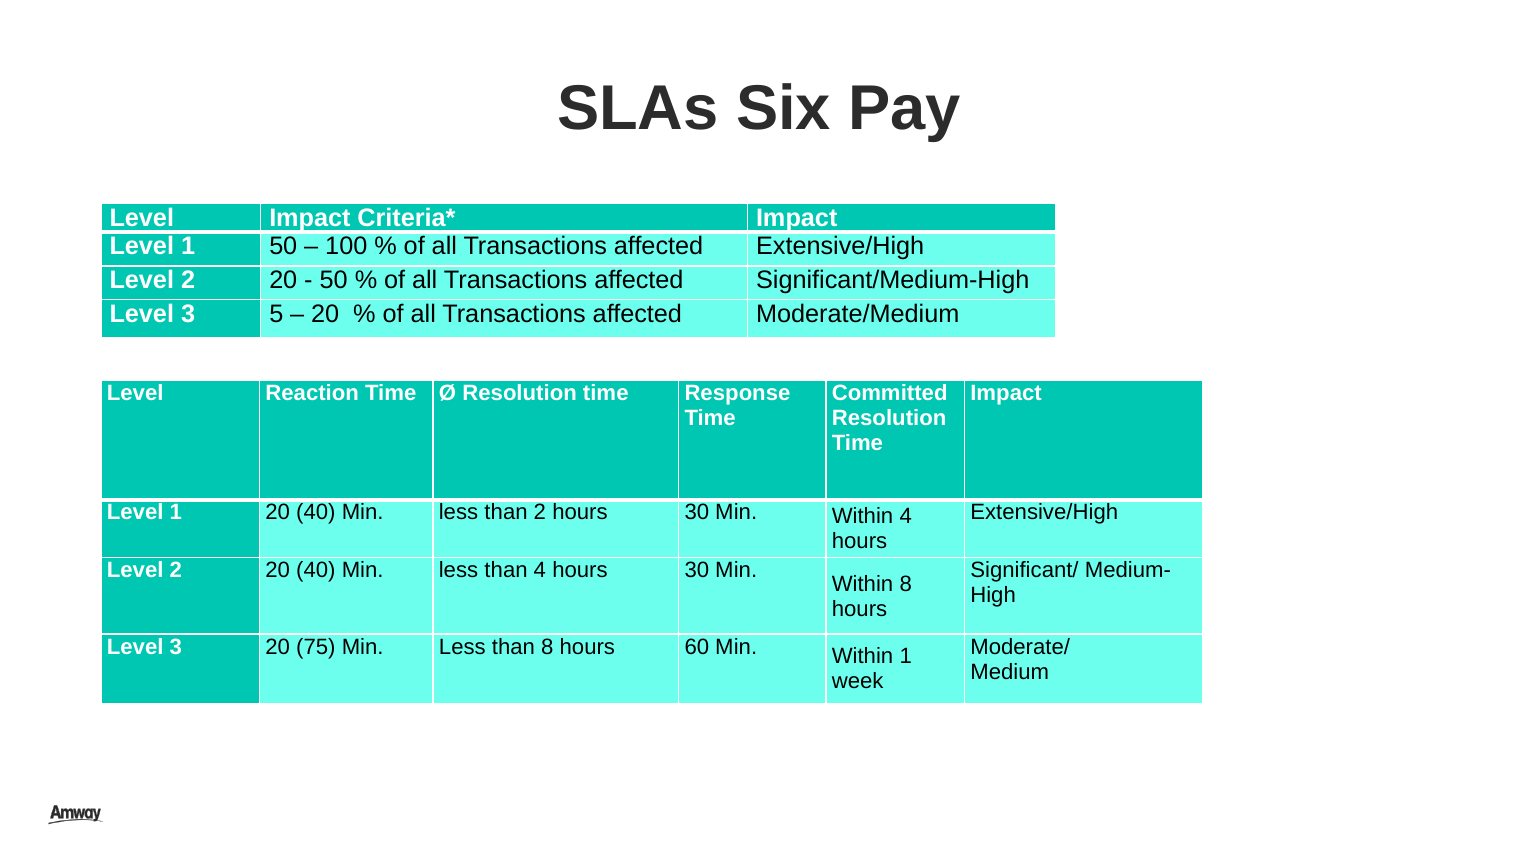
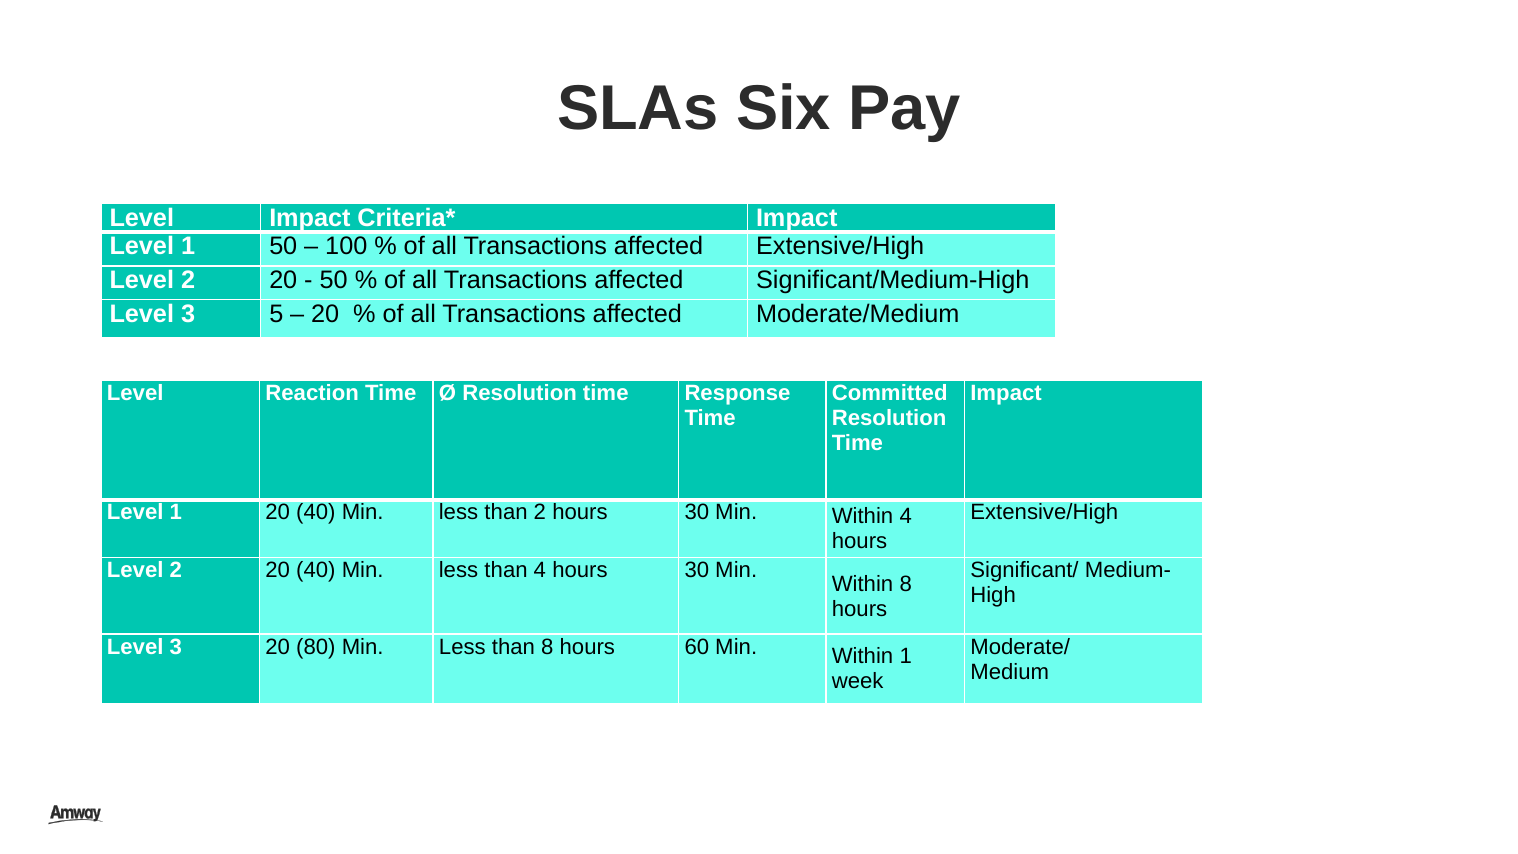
75: 75 -> 80
